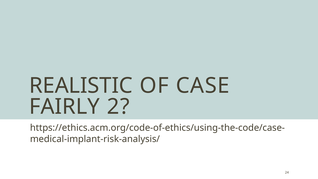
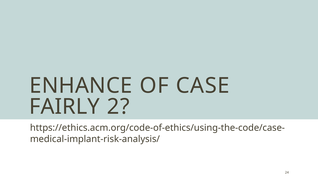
REALISTIC: REALISTIC -> ENHANCE
